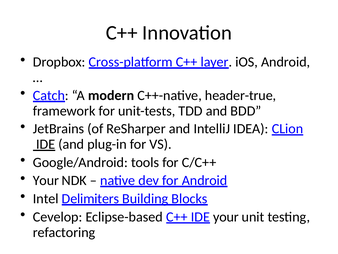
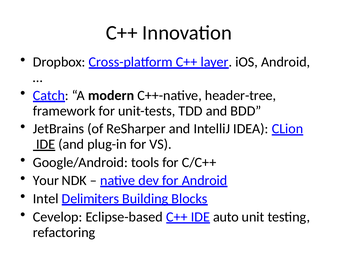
header-true: header-true -> header-tree
IDE your: your -> auto
